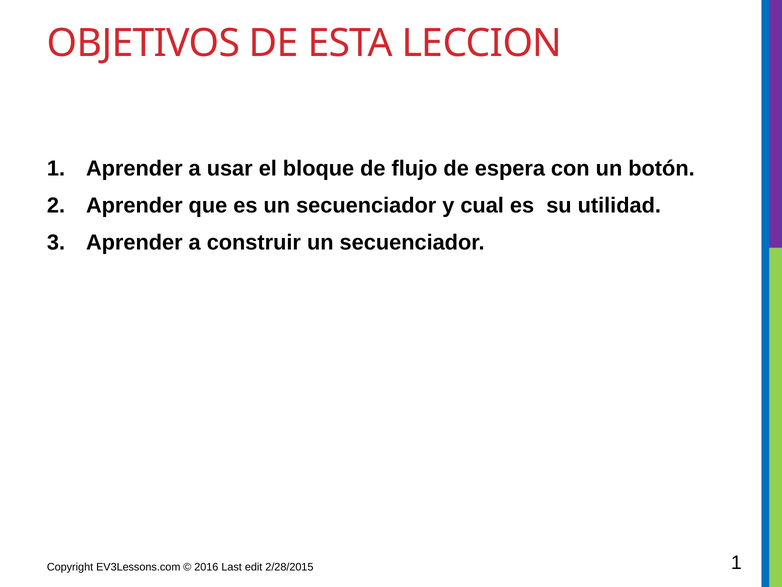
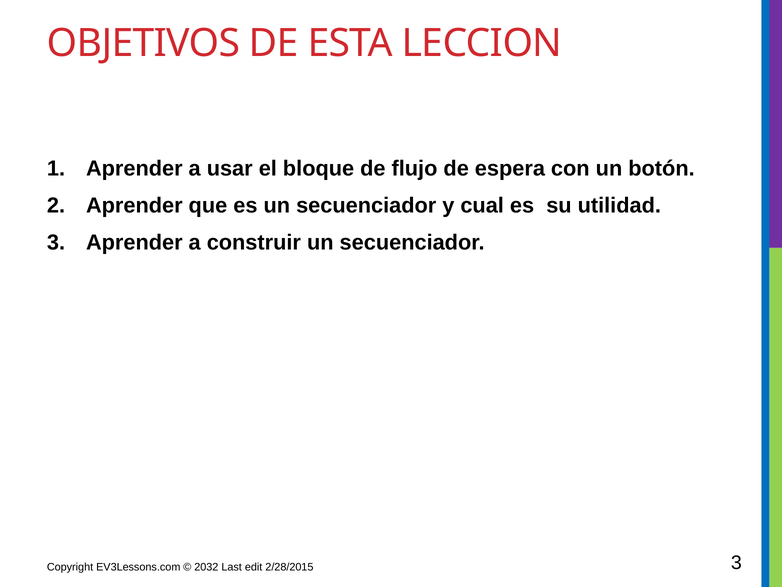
2016: 2016 -> 2032
2/28/2015 1: 1 -> 3
